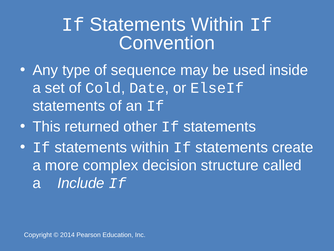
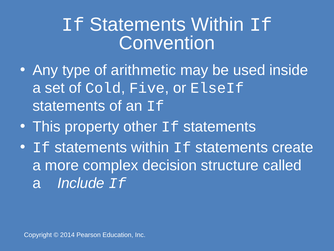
sequence: sequence -> arithmetic
Date: Date -> Five
returned: returned -> property
